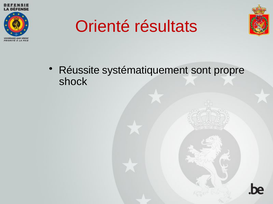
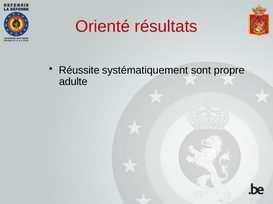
shock: shock -> adulte
